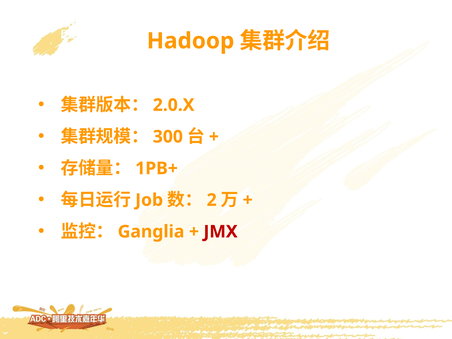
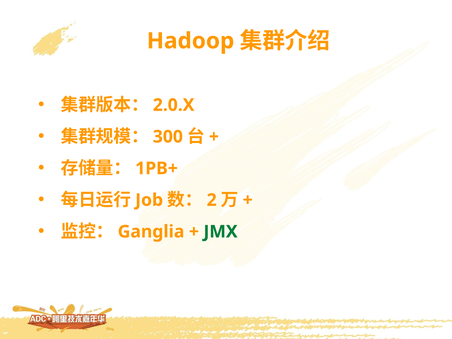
JMX colour: red -> green
